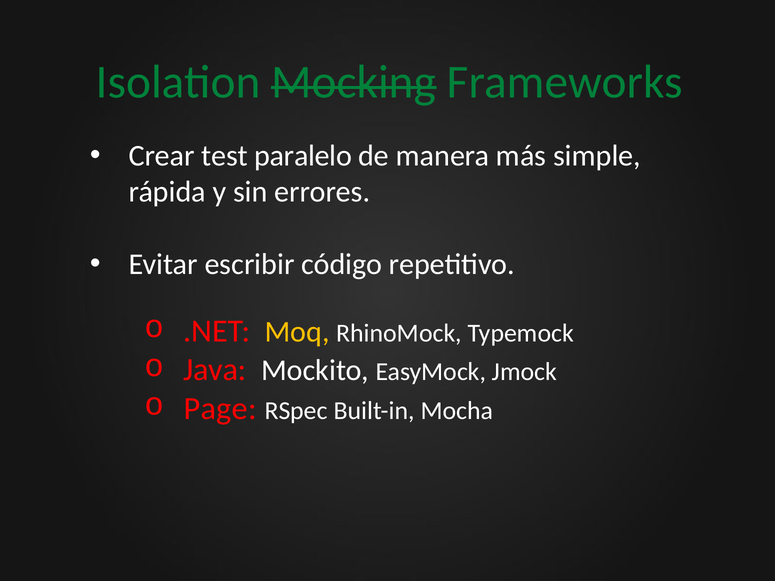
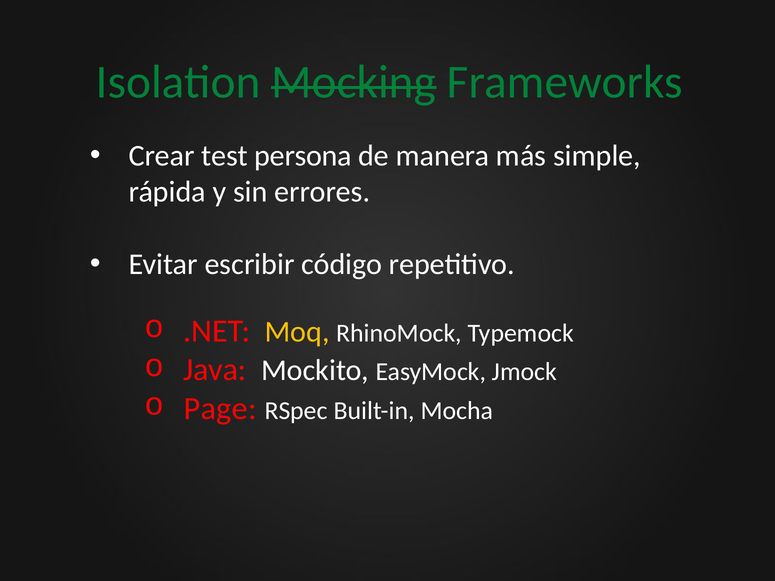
paralelo: paralelo -> persona
